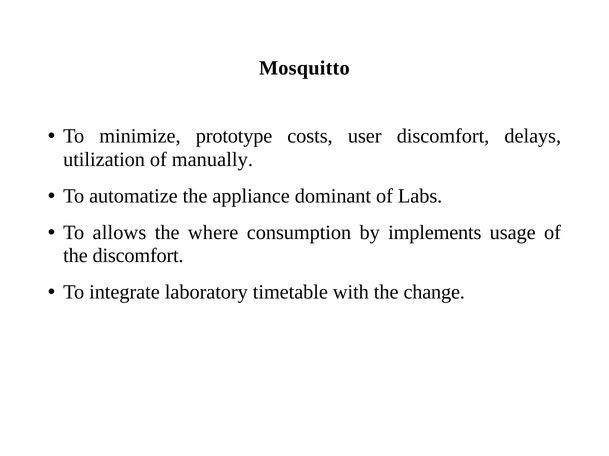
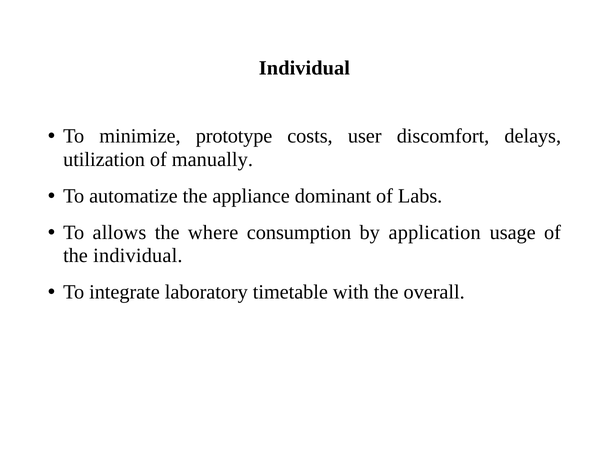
Mosquitto at (304, 68): Mosquitto -> Individual
implements: implements -> application
the discomfort: discomfort -> individual
change: change -> overall
